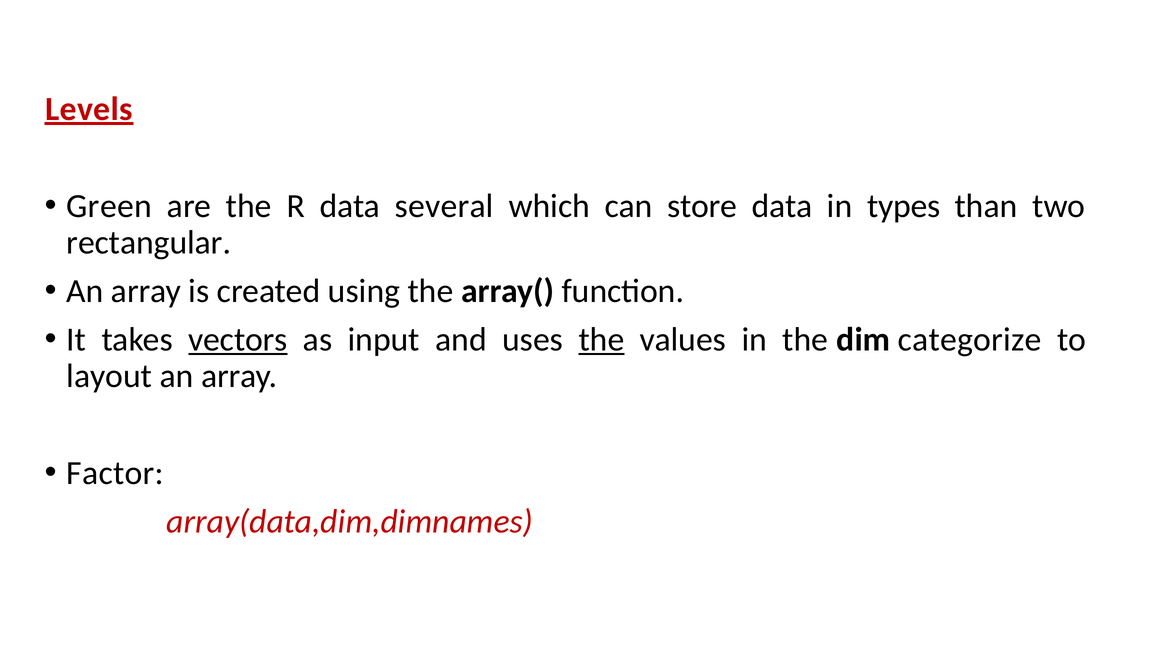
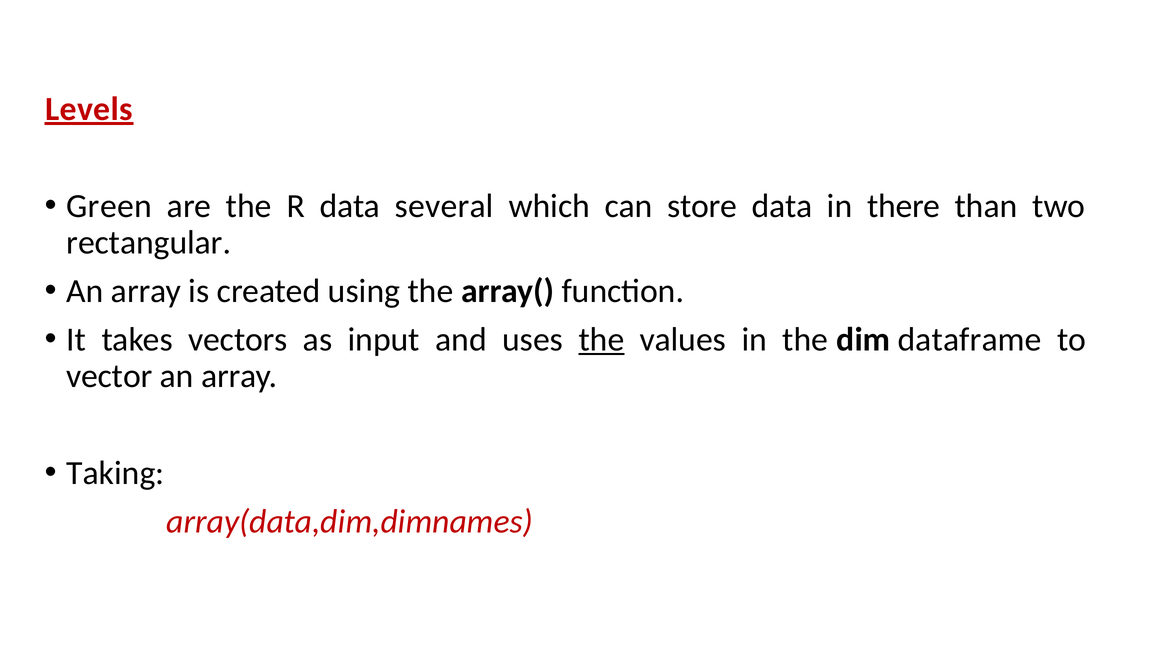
types: types -> there
vectors underline: present -> none
categorize: categorize -> dataframe
layout: layout -> vector
Factor: Factor -> Taking
